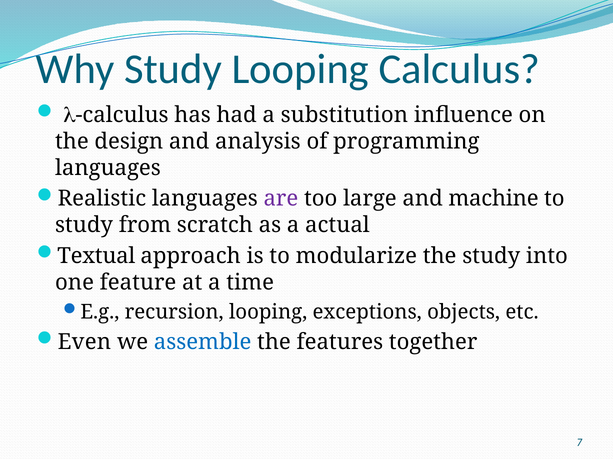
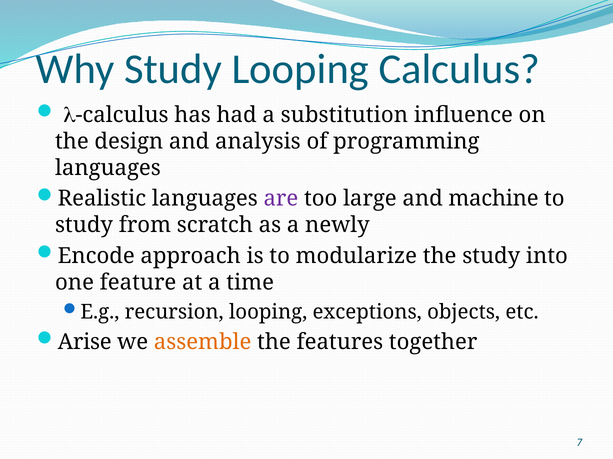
actual: actual -> newly
Textual: Textual -> Encode
Even: Even -> Arise
assemble colour: blue -> orange
